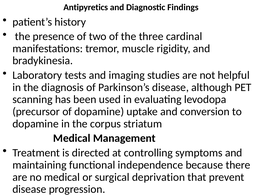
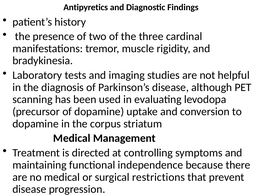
deprivation: deprivation -> restrictions
